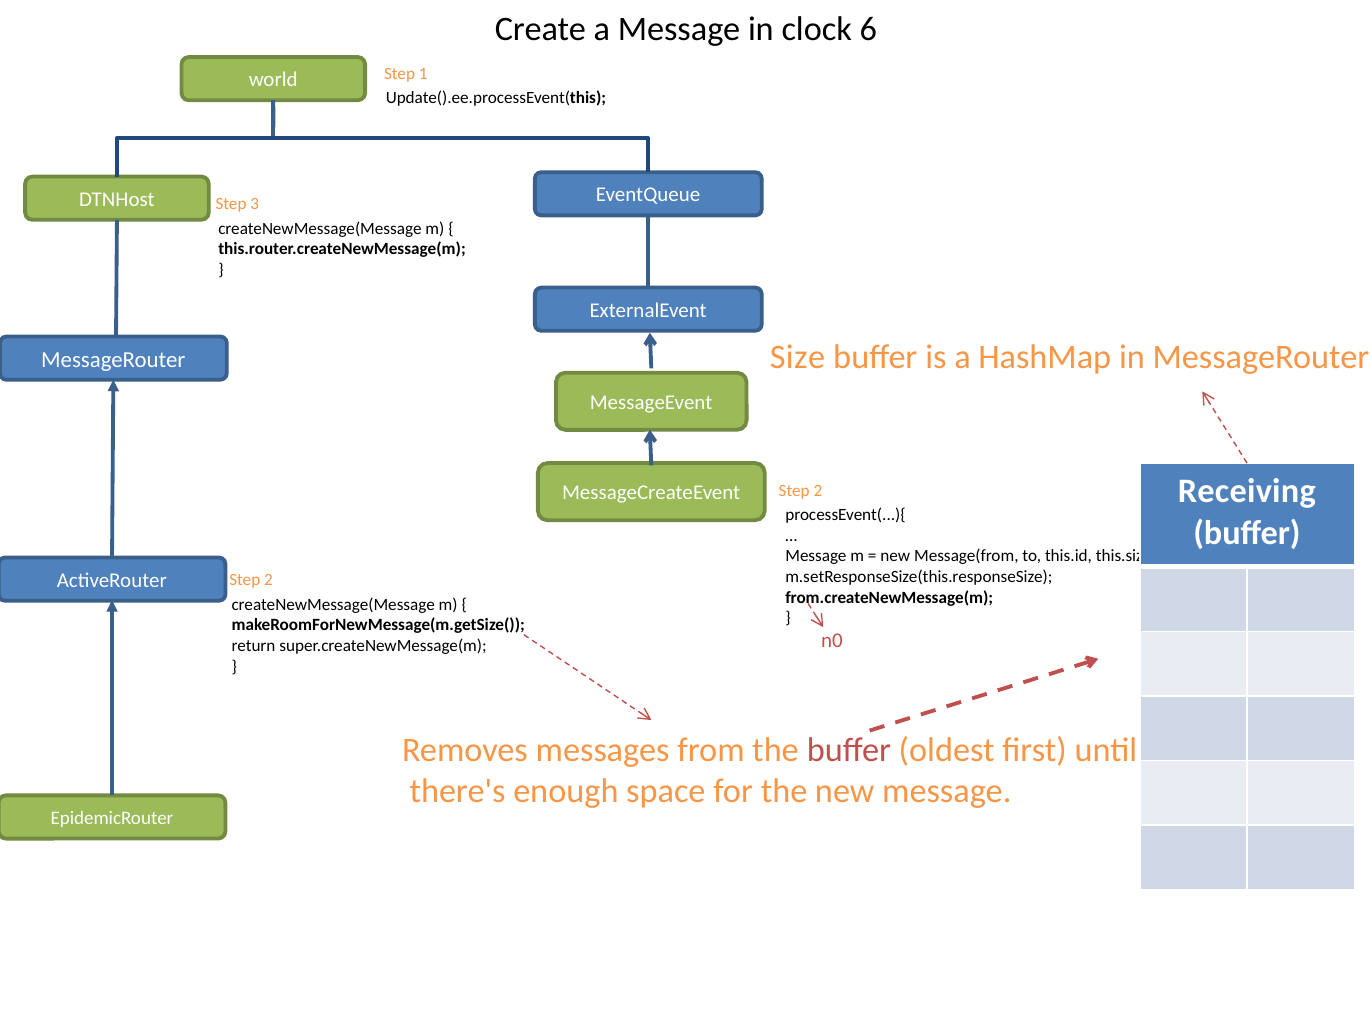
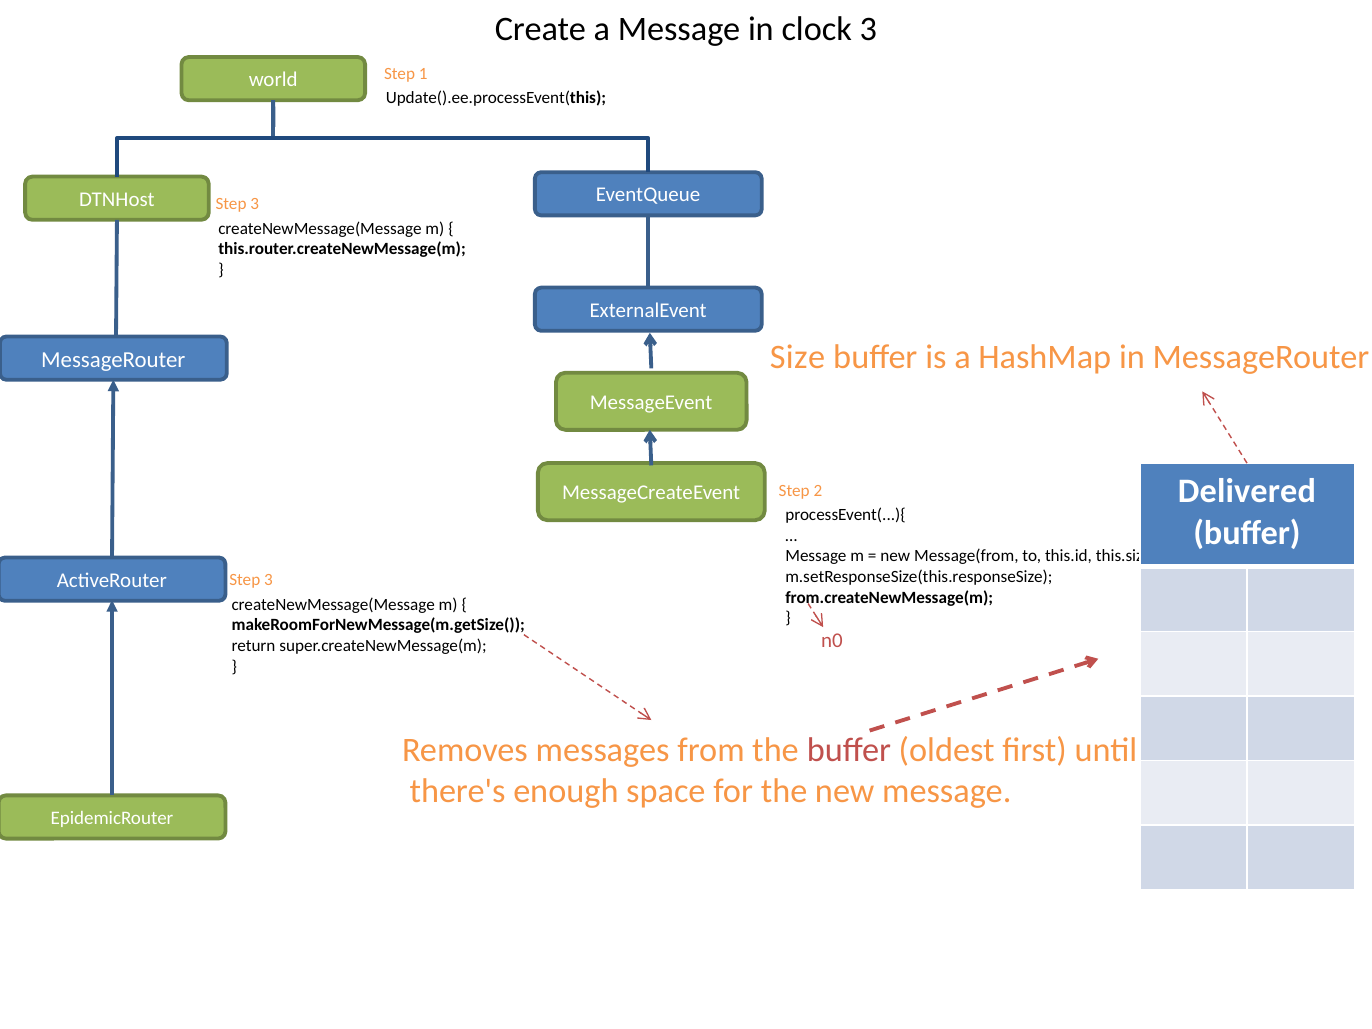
clock 6: 6 -> 3
Receiving: Receiving -> Delivered
2 at (268, 580): 2 -> 3
